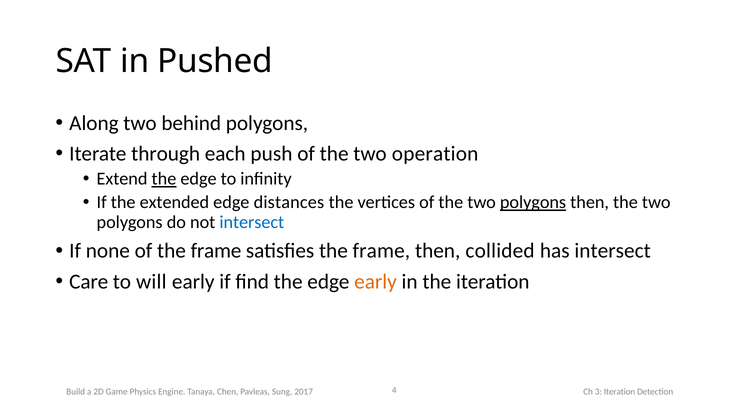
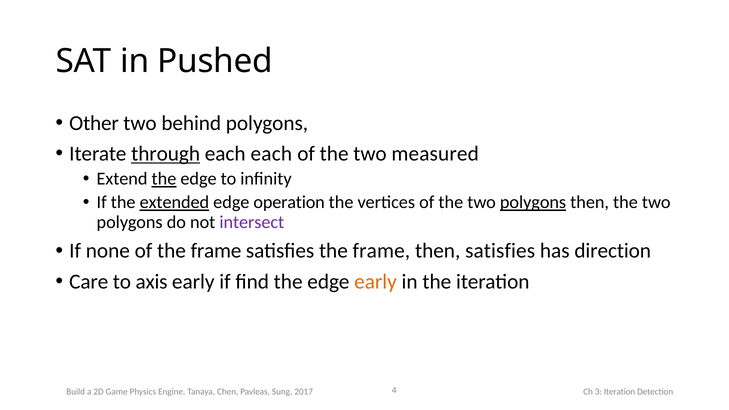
Along: Along -> Other
through underline: none -> present
each push: push -> each
operation: operation -> measured
extended underline: none -> present
distances: distances -> operation
intersect at (252, 222) colour: blue -> purple
then collided: collided -> satisfies
has intersect: intersect -> direction
will: will -> axis
